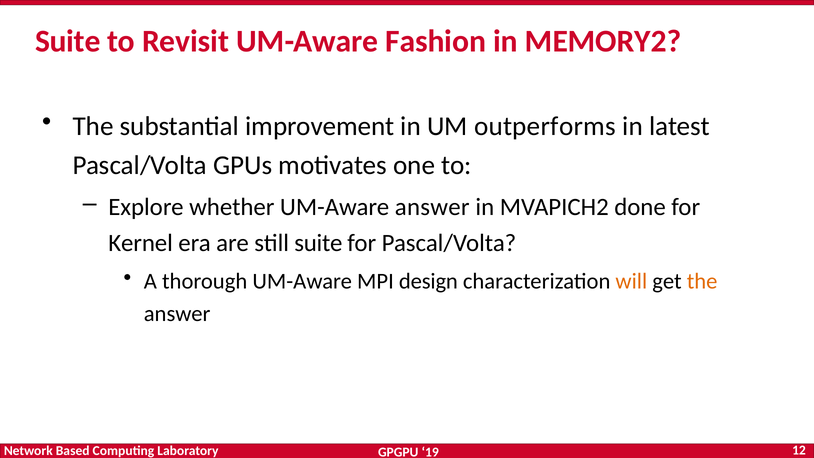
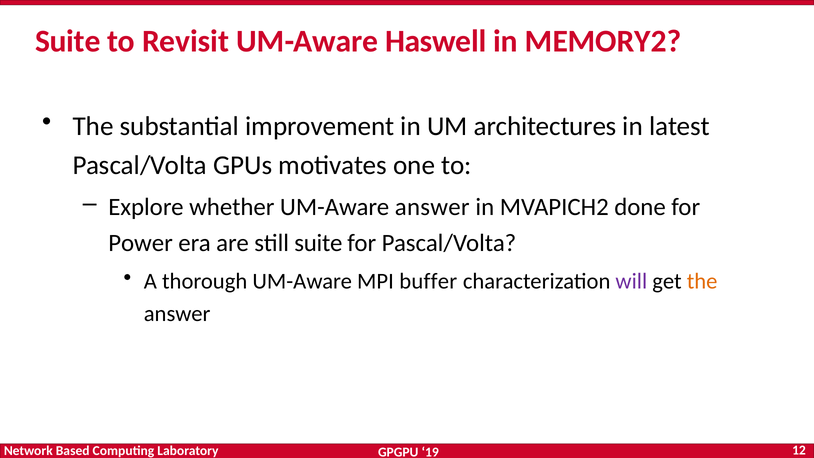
Fashion: Fashion -> Haswell
outperforms: outperforms -> architectures
Kernel: Kernel -> Power
design: design -> buffer
will colour: orange -> purple
